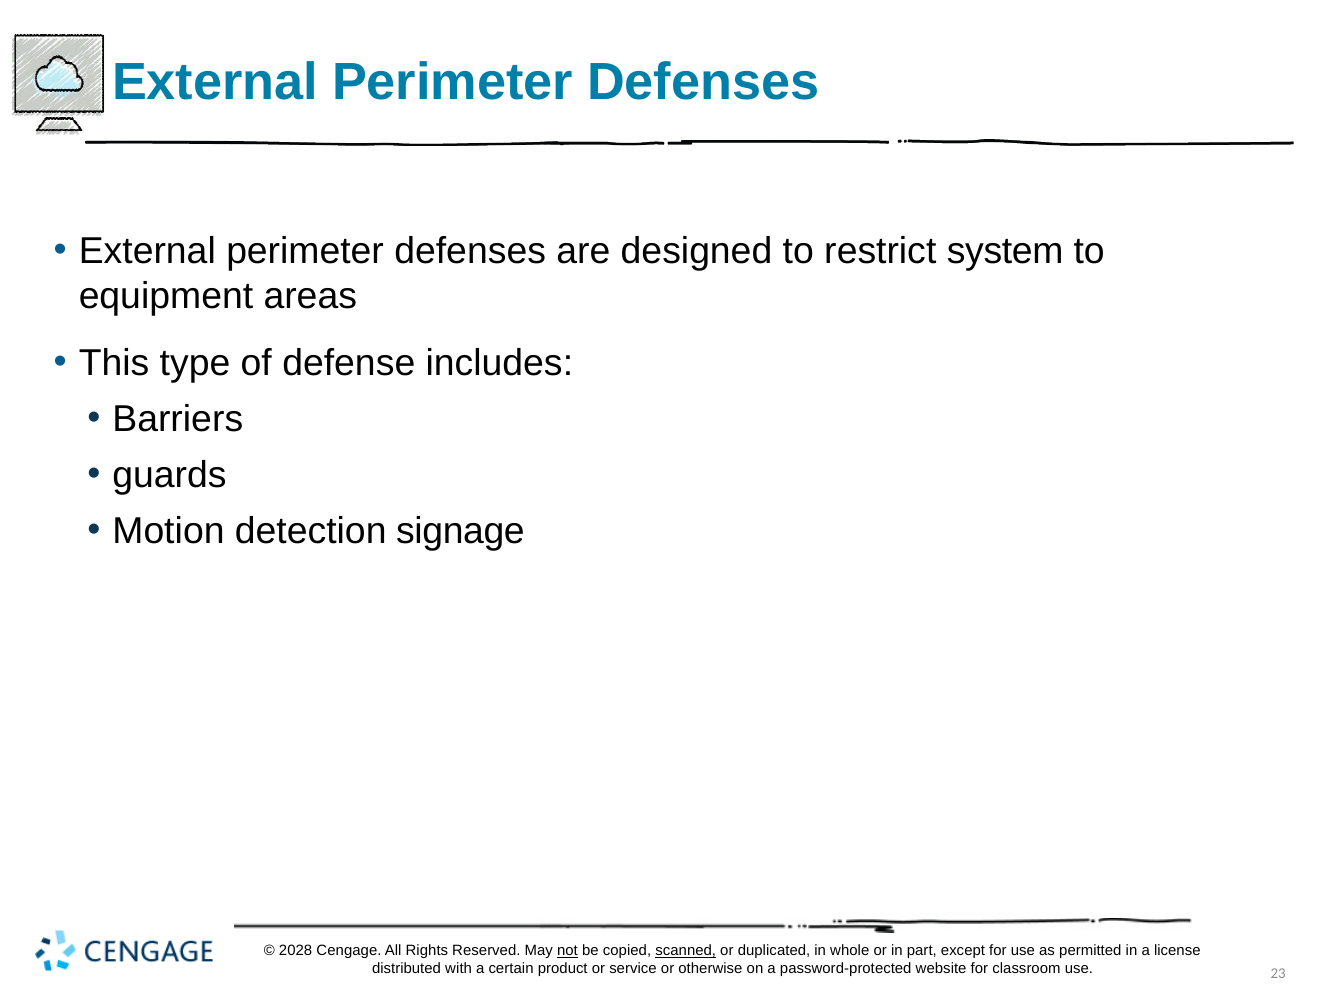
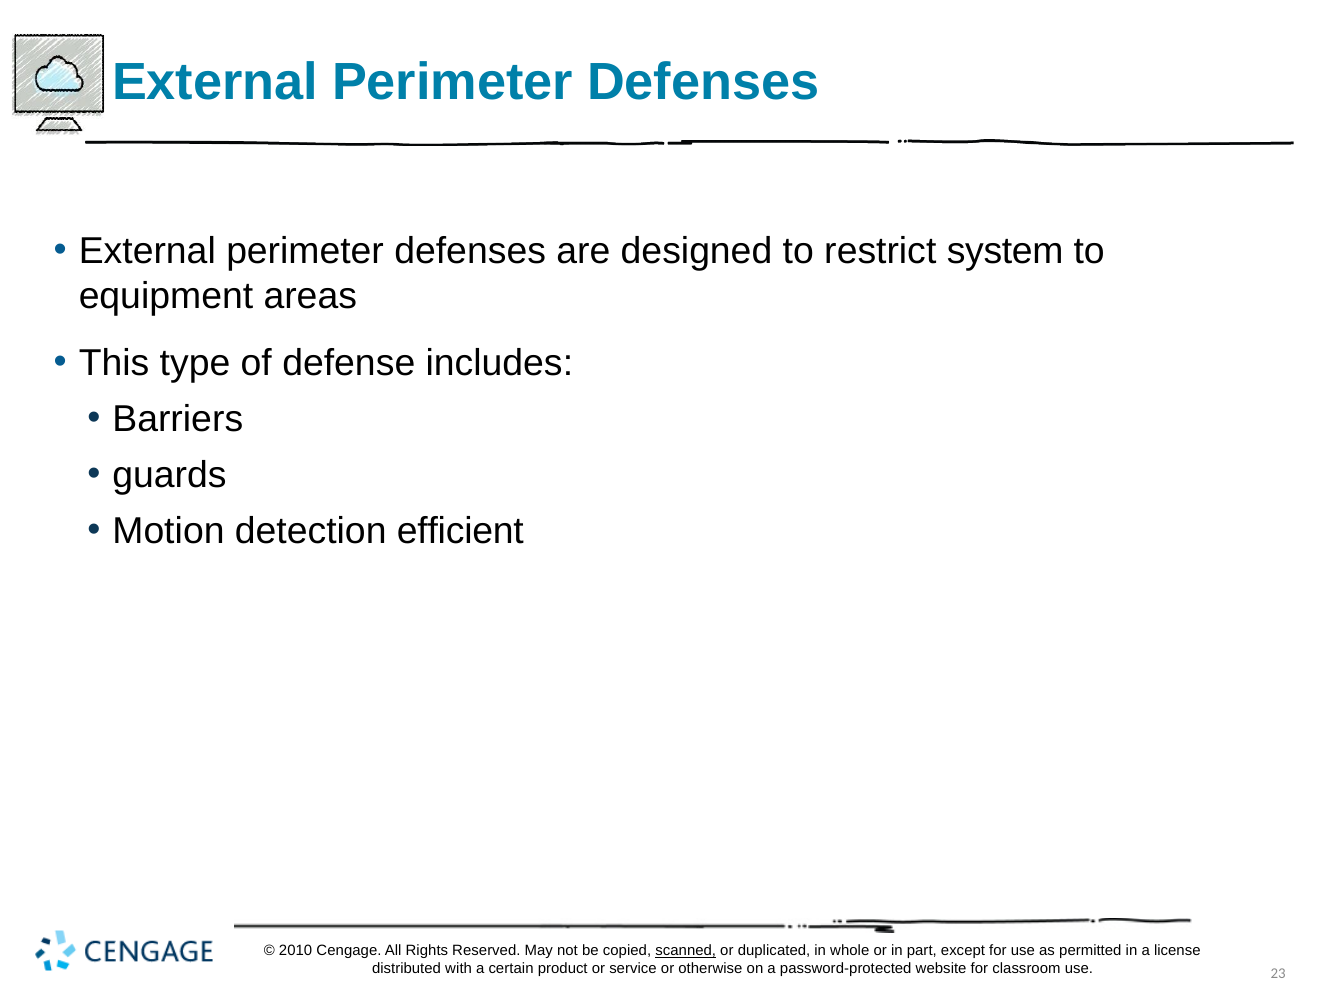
signage: signage -> efficient
2028: 2028 -> 2010
not underline: present -> none
